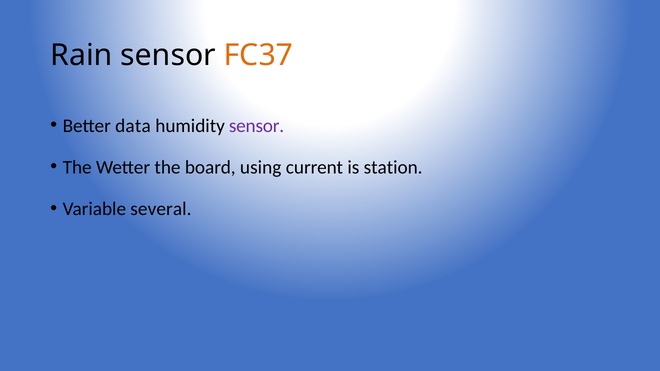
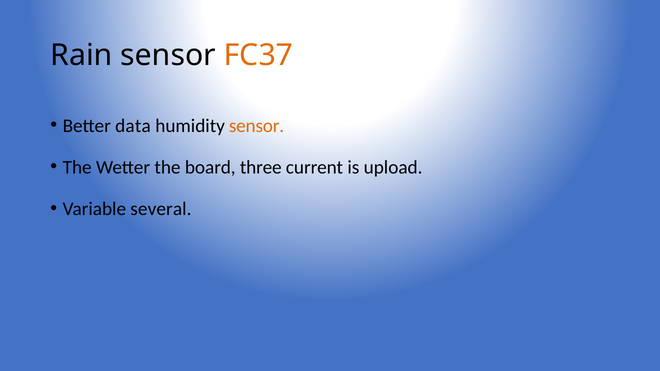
sensor at (257, 126) colour: purple -> orange
using: using -> three
station: station -> upload
